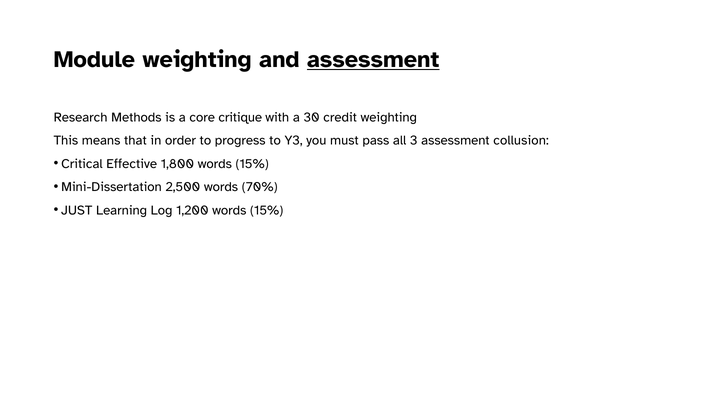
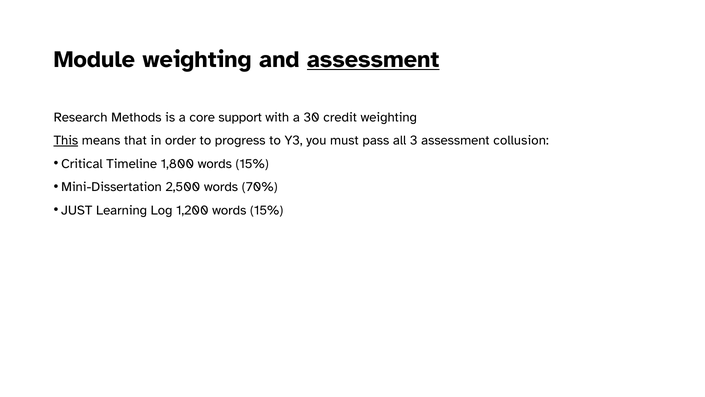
critique: critique -> support
This underline: none -> present
Effective: Effective -> Timeline
